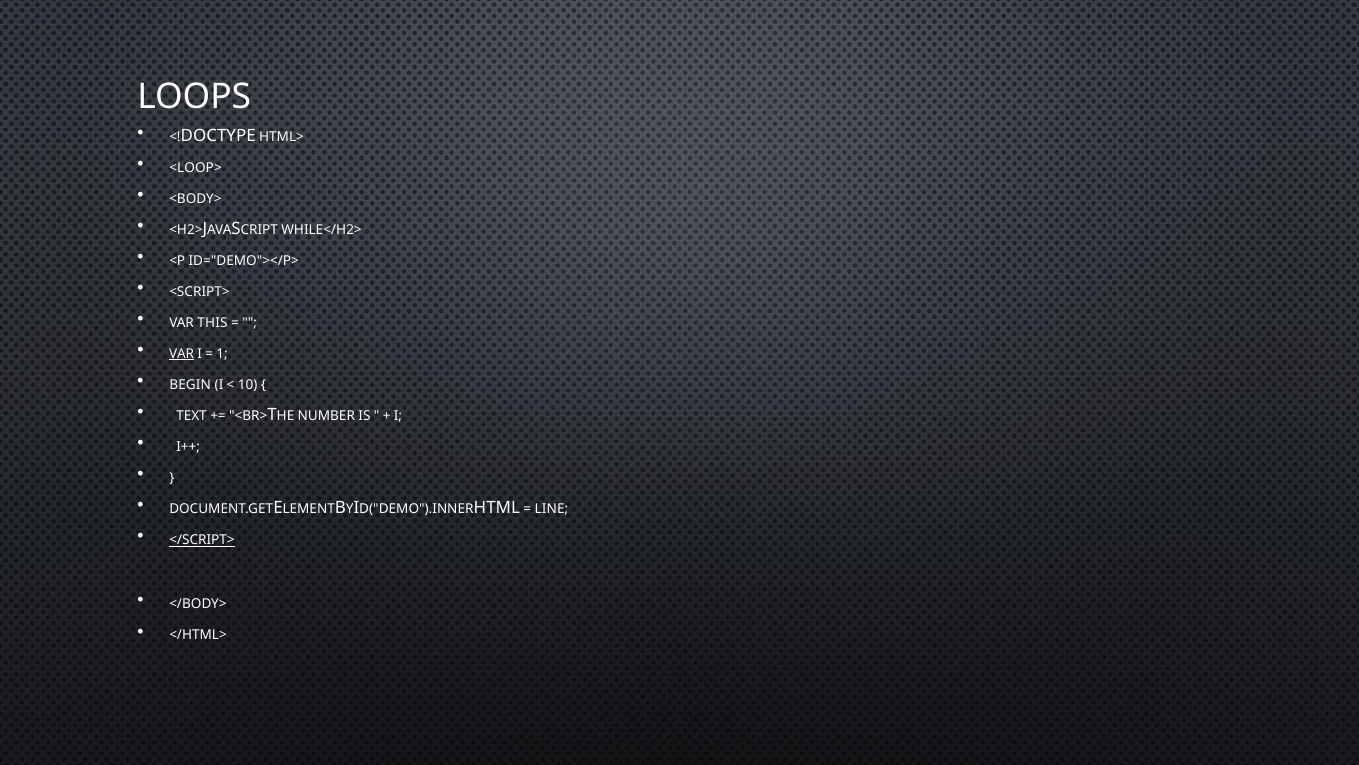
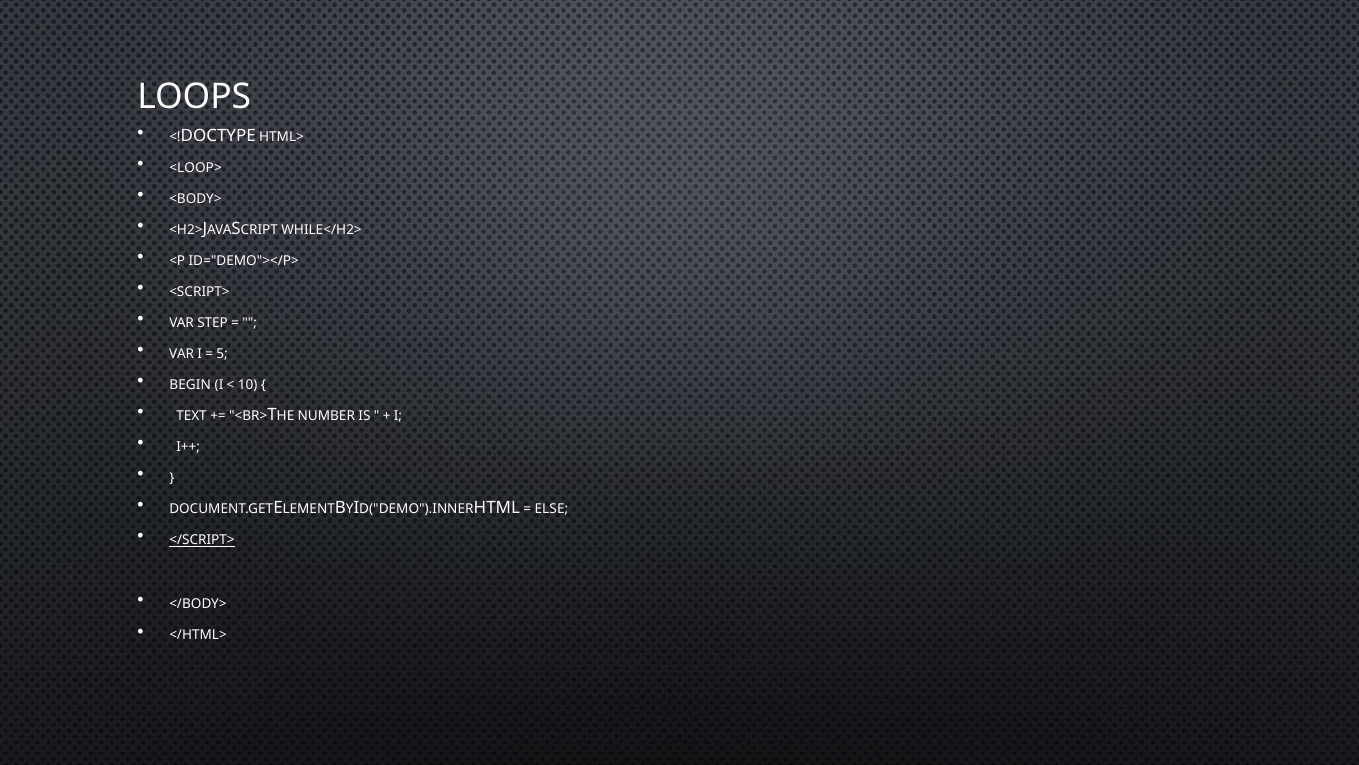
THIS: THIS -> STEP
VAR at (182, 354) underline: present -> none
1: 1 -> 5
LINE: LINE -> ELSE
